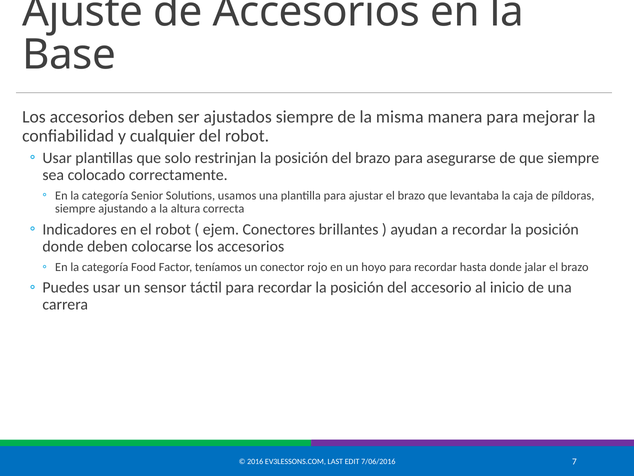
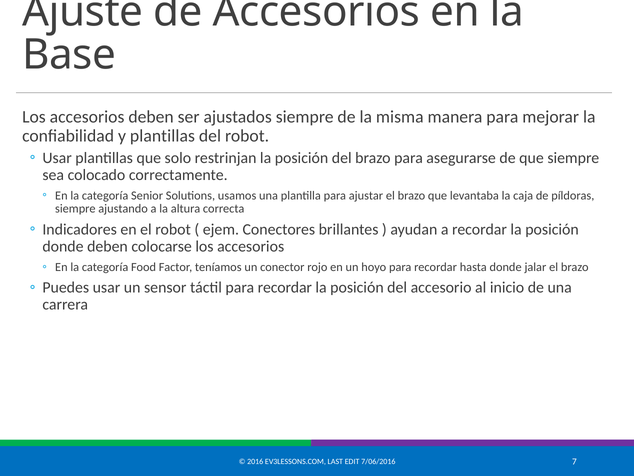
y cualquier: cualquier -> plantillas
